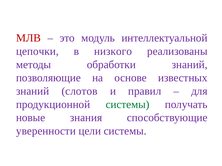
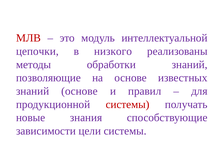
знаний слотов: слотов -> основе
системы at (128, 105) colour: green -> red
уверенности: уверенности -> зависимости
